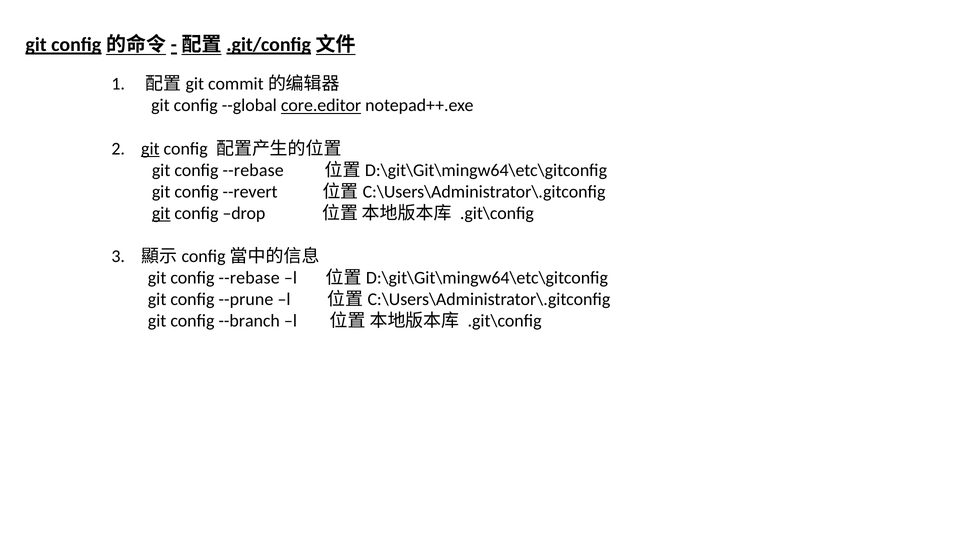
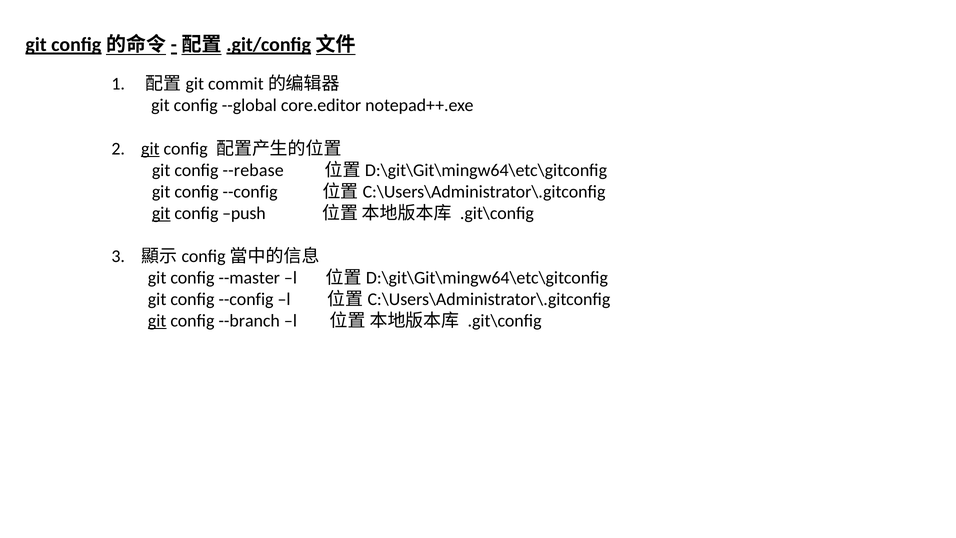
core.editor underline: present -> none
--revert at (250, 192): --revert -> --config
drop: drop -> push
--rebase at (249, 278): --rebase -> --master
--prune at (246, 299): --prune -> --config
git at (157, 321) underline: none -> present
